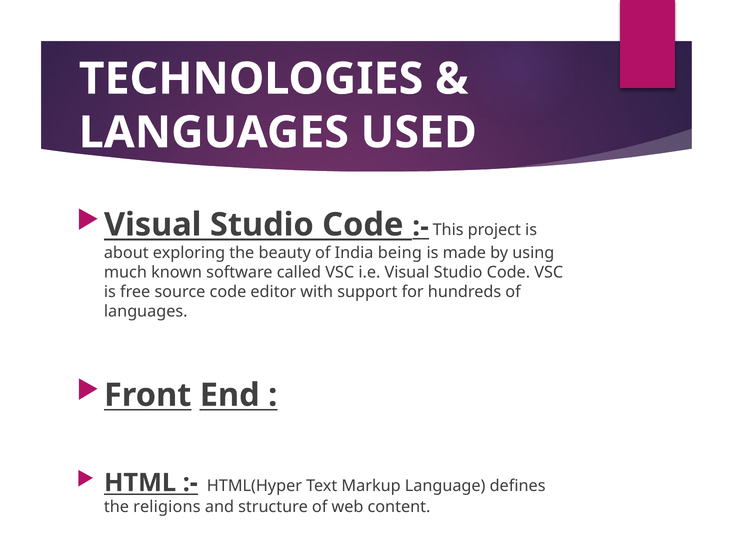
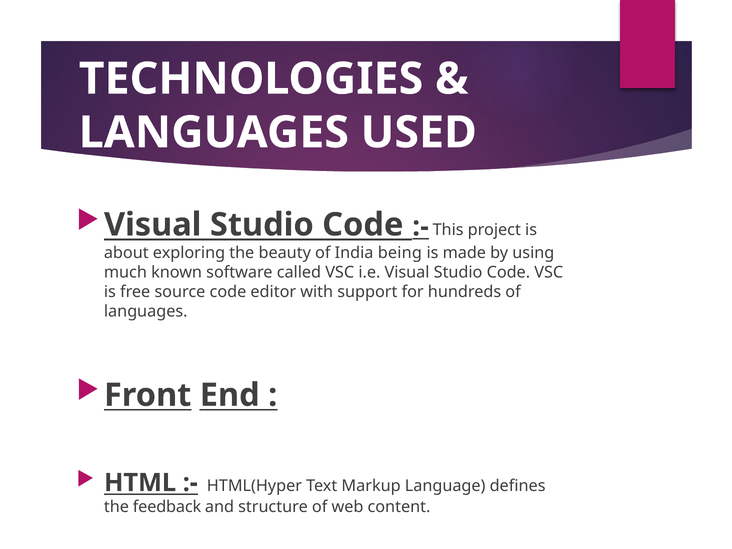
religions: religions -> feedback
